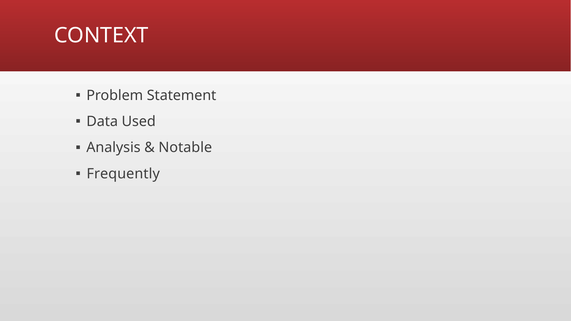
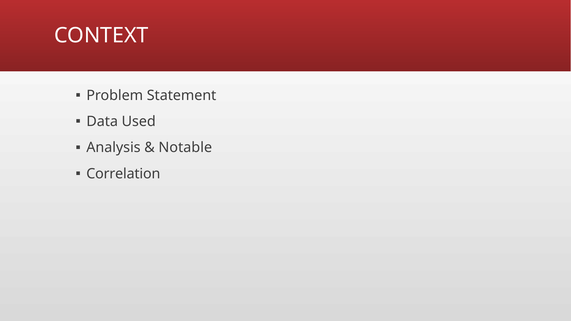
Frequently: Frequently -> Correlation
